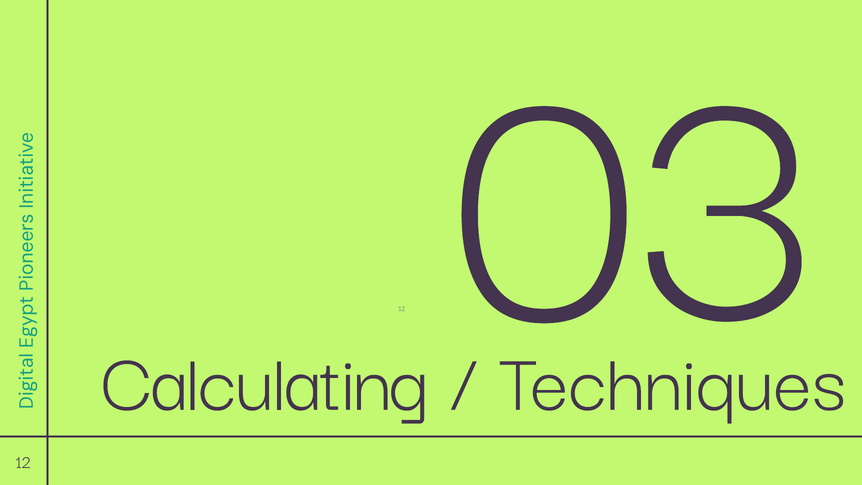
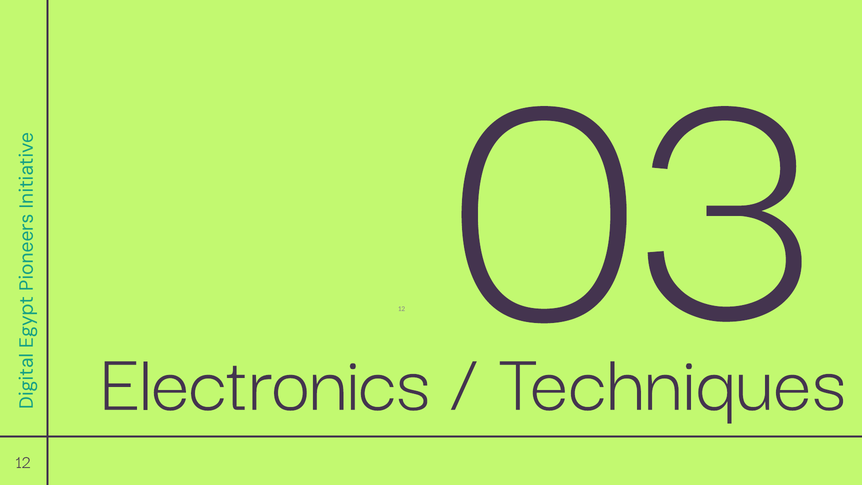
Calculating: Calculating -> Electronics
